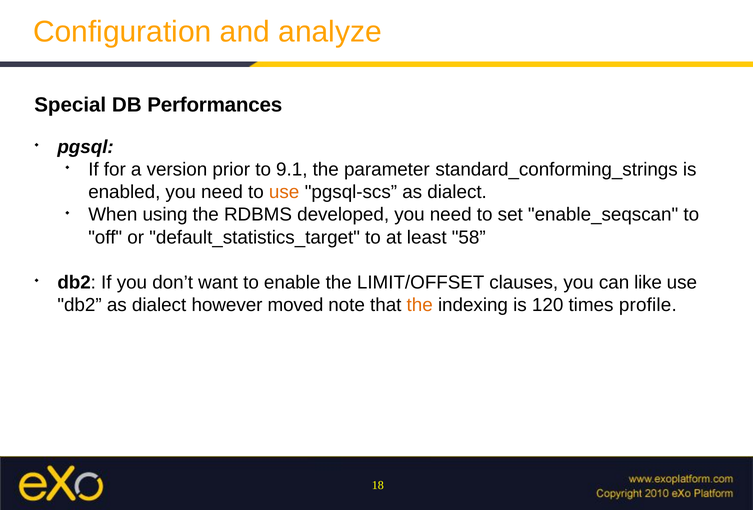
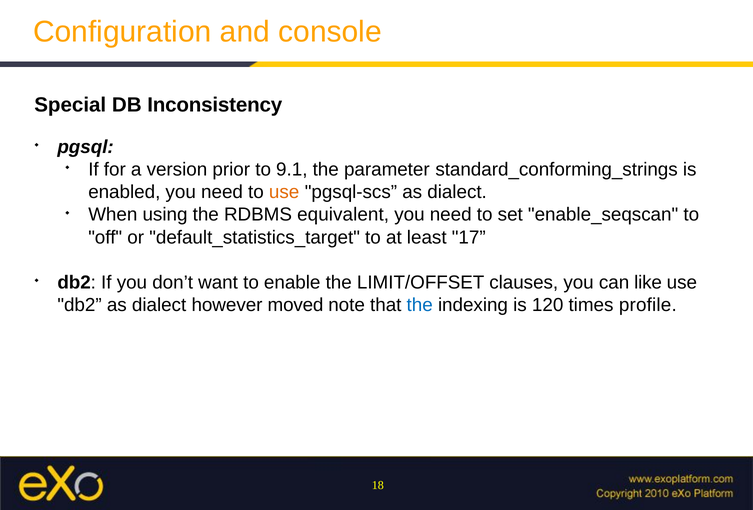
analyze: analyze -> console
Performances: Performances -> Inconsistency
developed: developed -> equivalent
58: 58 -> 17
the at (420, 305) colour: orange -> blue
